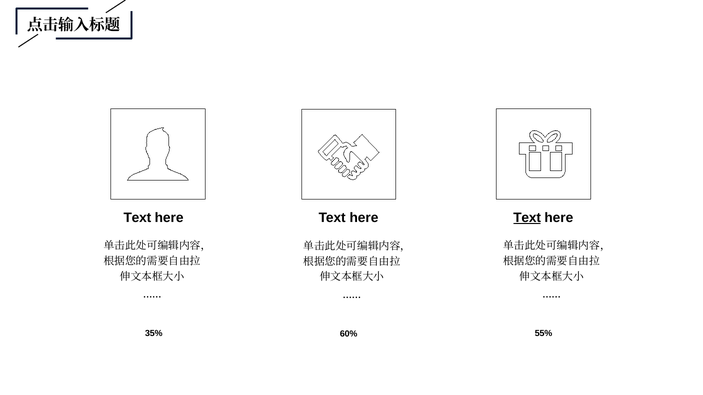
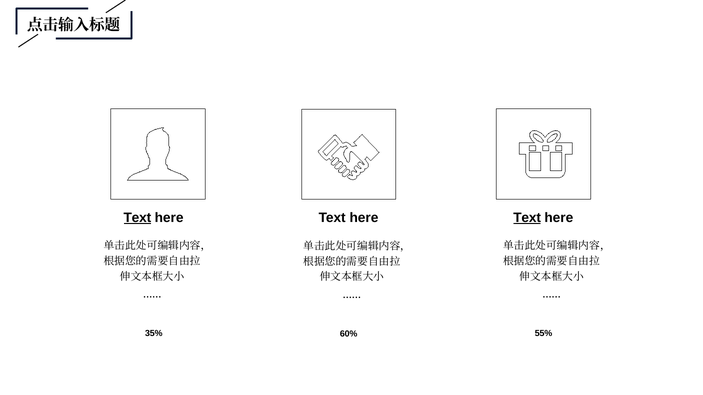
Text at (137, 218) underline: none -> present
